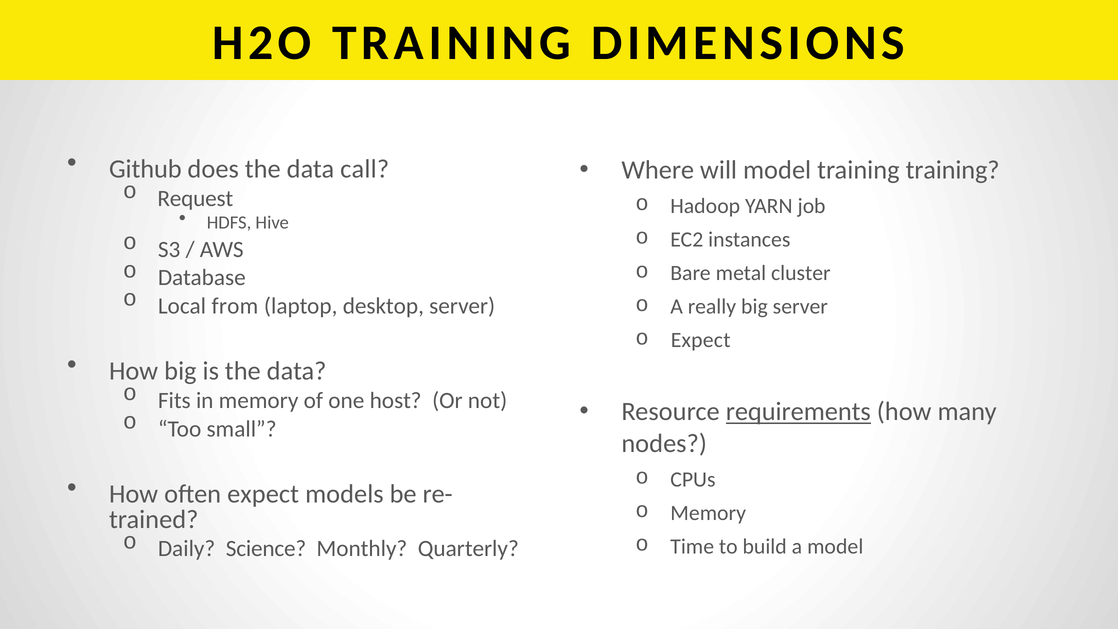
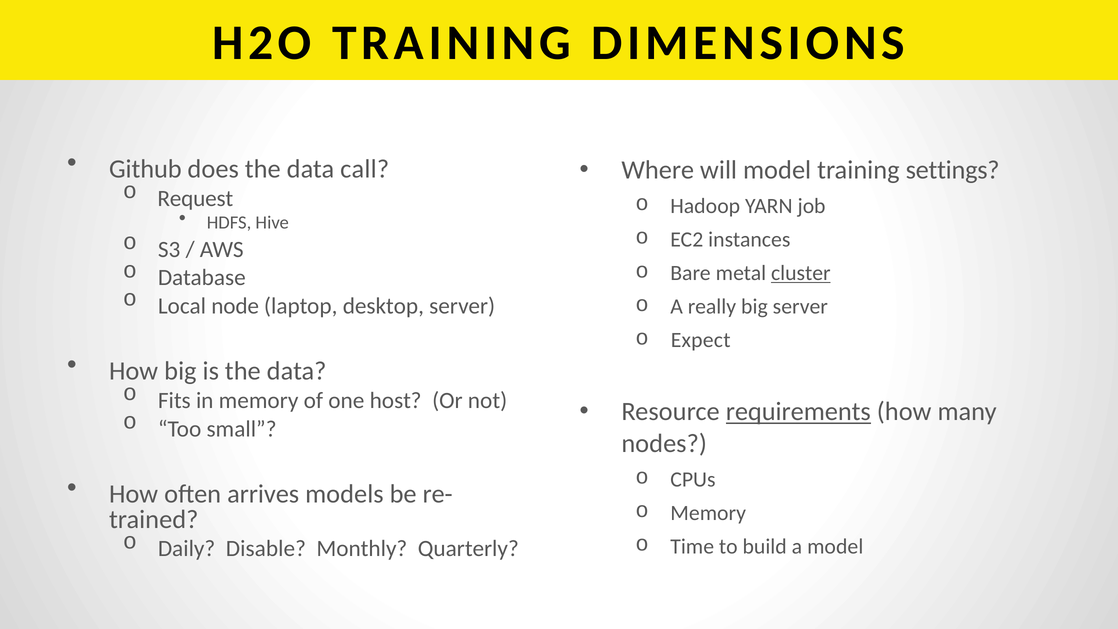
training training: training -> settings
cluster underline: none -> present
from: from -> node
often expect: expect -> arrives
Science: Science -> Disable
